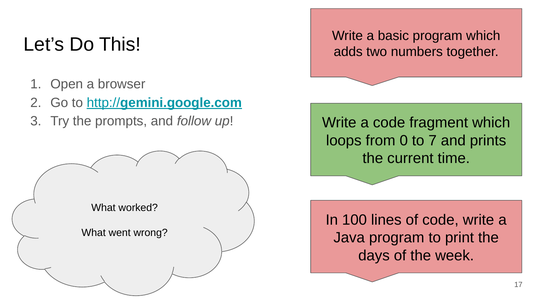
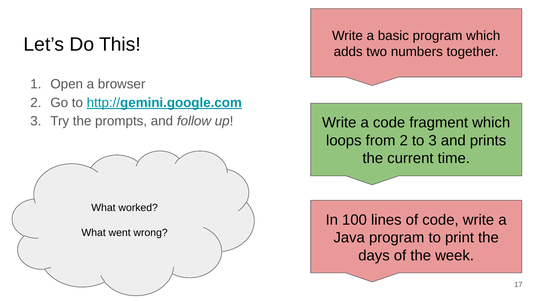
from 0: 0 -> 2
to 7: 7 -> 3
